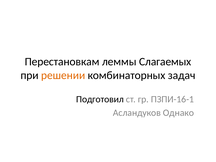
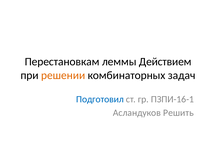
Слагаемых: Слагаемых -> Действием
Подготовил colour: black -> blue
Однако: Однако -> Решить
